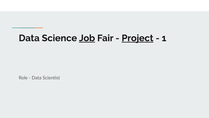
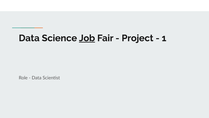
Project underline: present -> none
